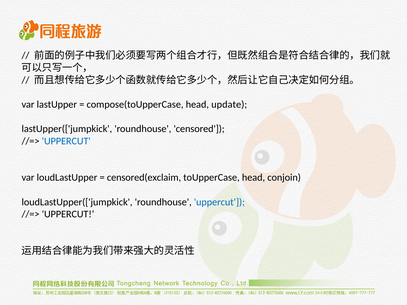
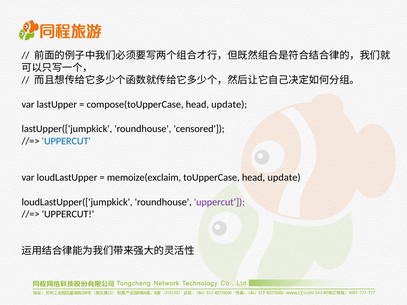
censored(exclaim: censored(exclaim -> memoize(exclaim
toUpperCase head conjoin: conjoin -> update
uppercut at (219, 202) colour: blue -> purple
